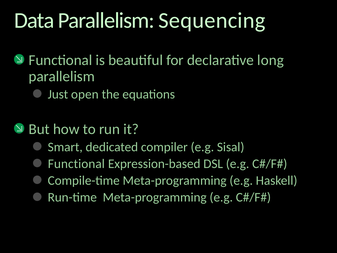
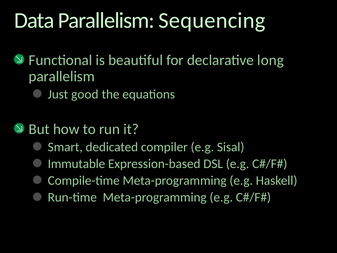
open: open -> good
Functional at (76, 164): Functional -> Immutable
